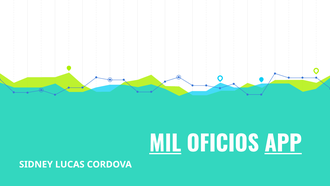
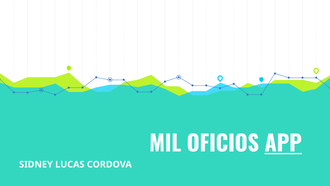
MIL underline: present -> none
